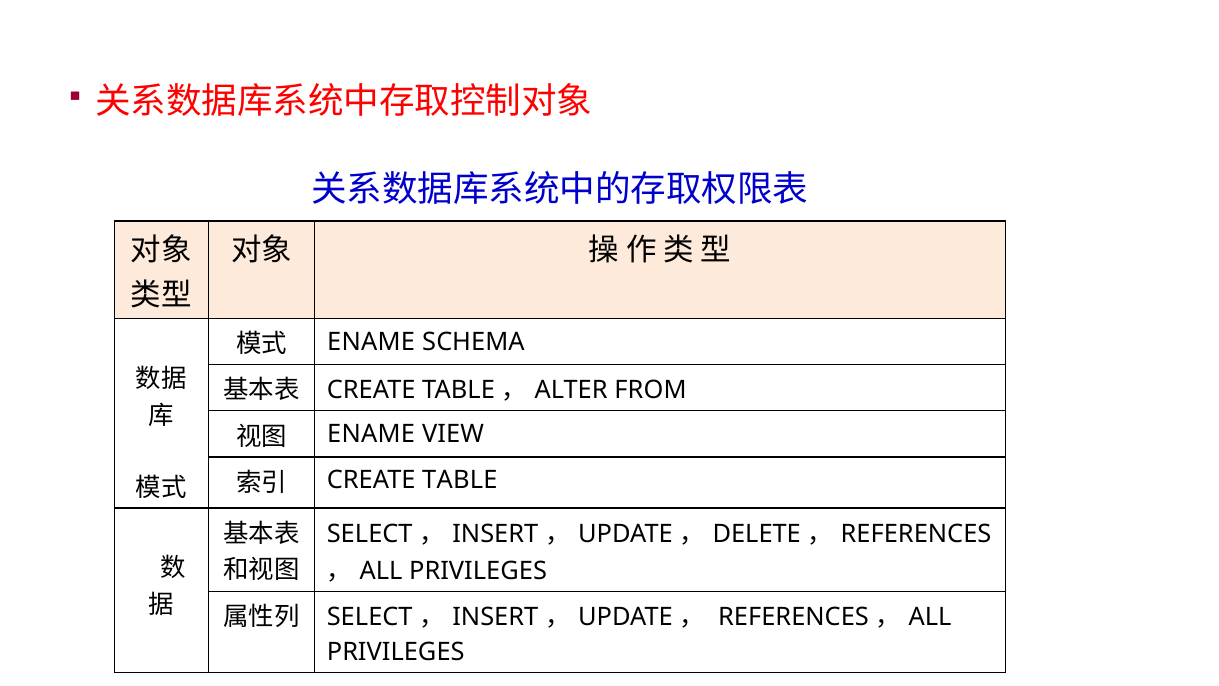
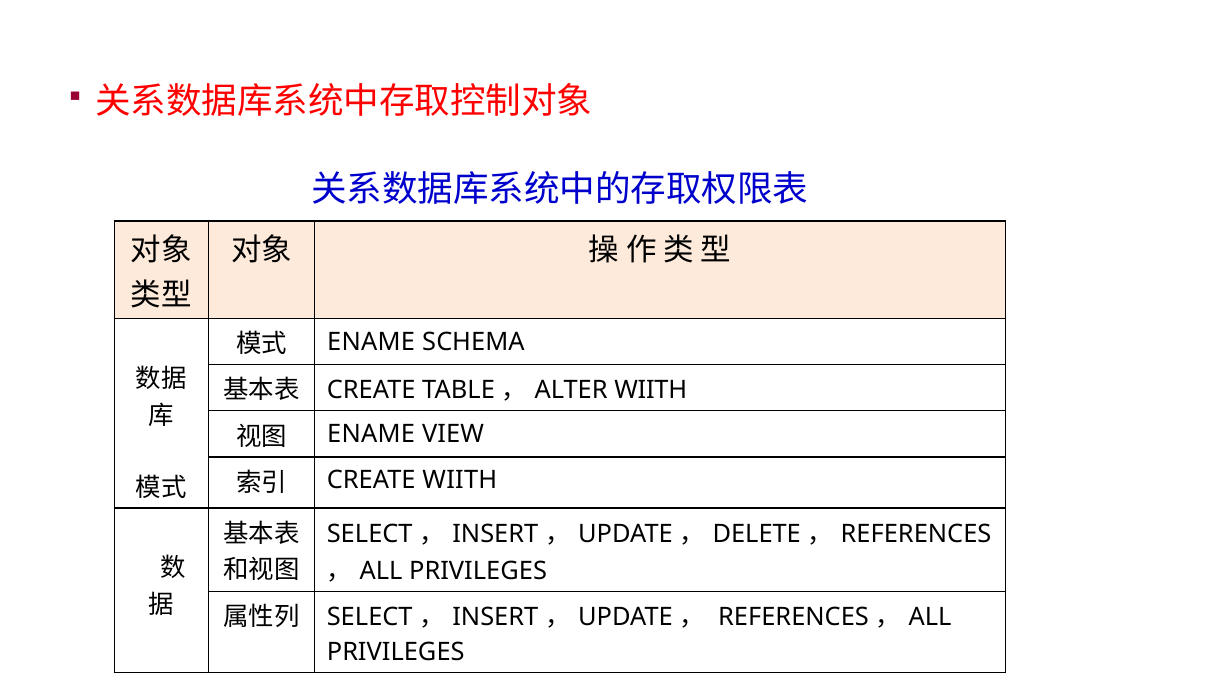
FROM at (651, 390): FROM -> WIITH
TABLE at (460, 480): TABLE -> WIITH
